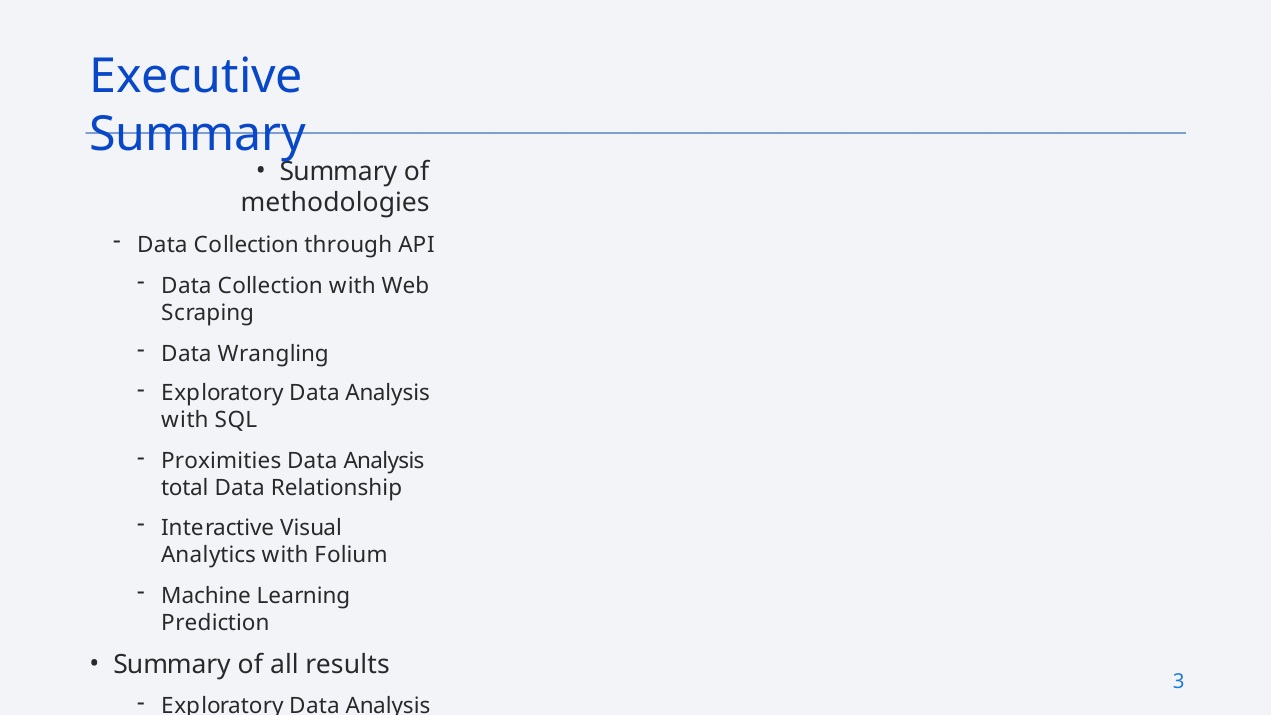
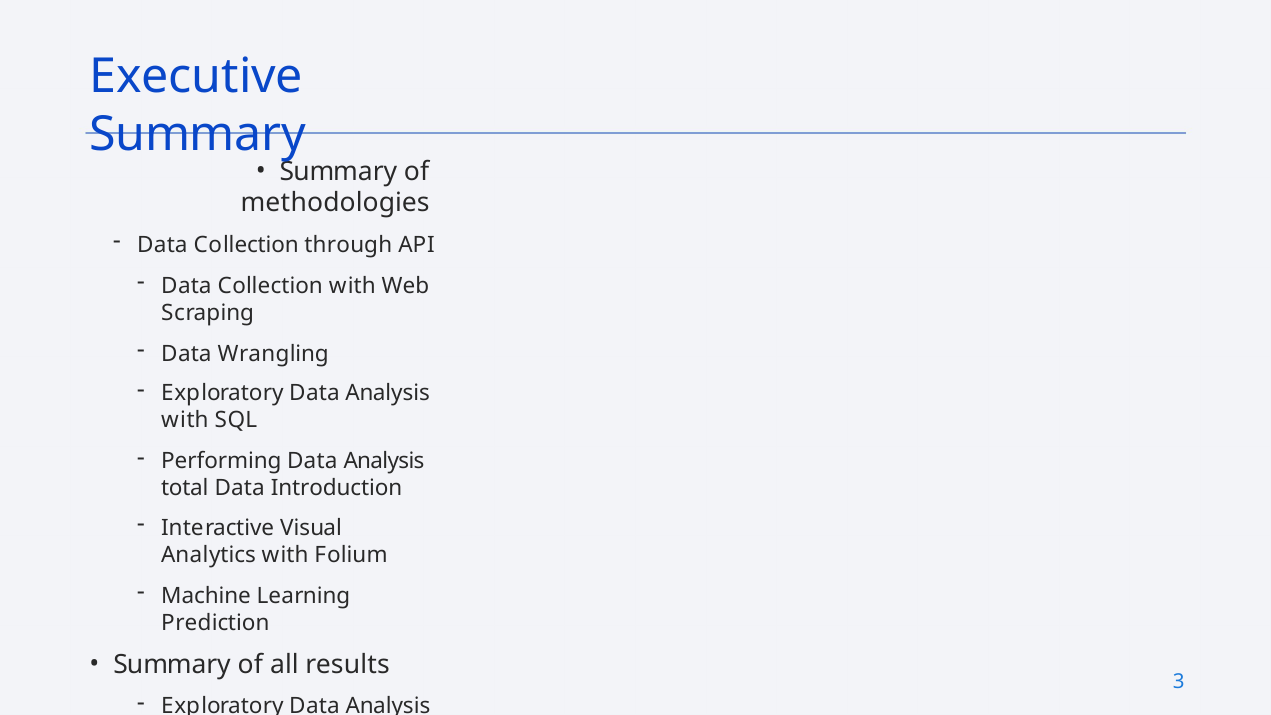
Proximities: Proximities -> Performing
Relationship: Relationship -> Introduction
